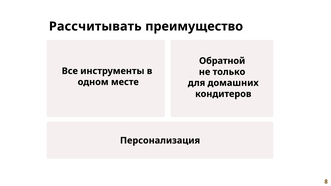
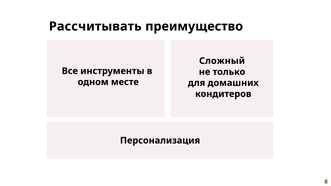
Обратной: Обратной -> Сложный
